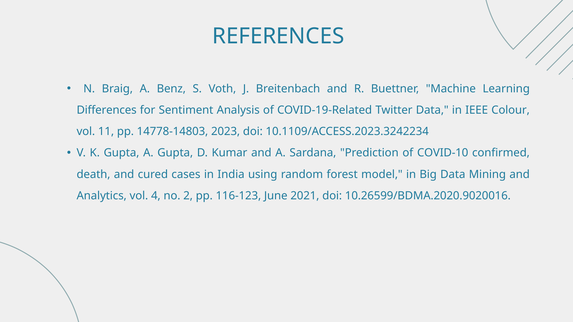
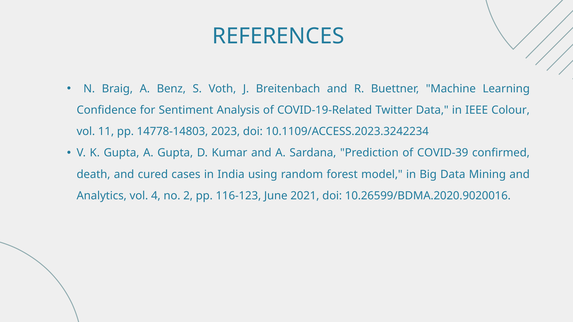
Differences: Differences -> Confidence
COVID-10: COVID-10 -> COVID-39
